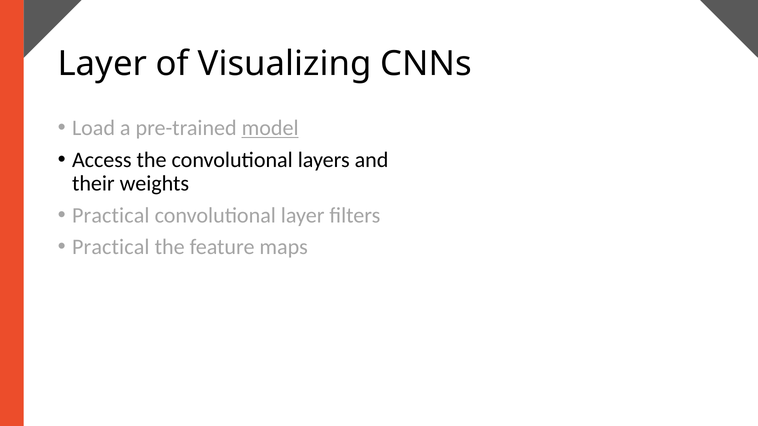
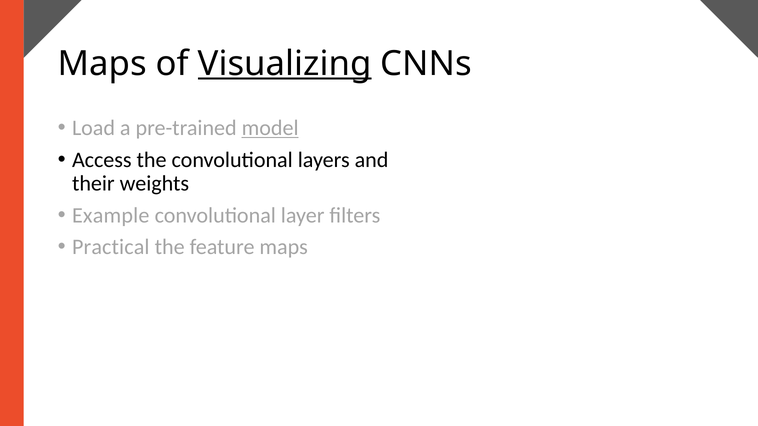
Layer at (102, 64): Layer -> Maps
Visualizing underline: none -> present
Practical at (111, 215): Practical -> Example
